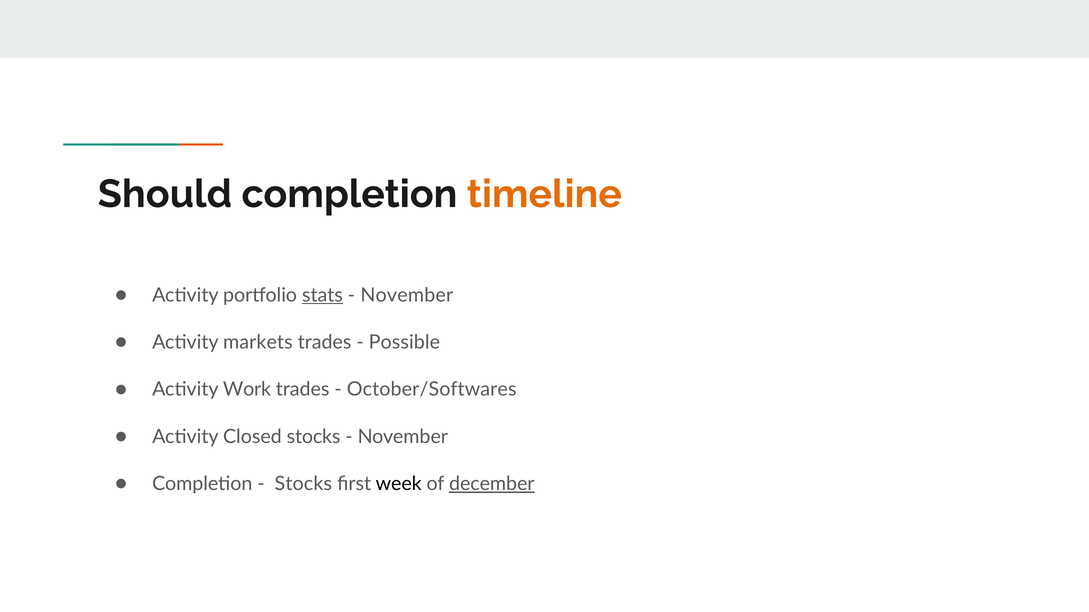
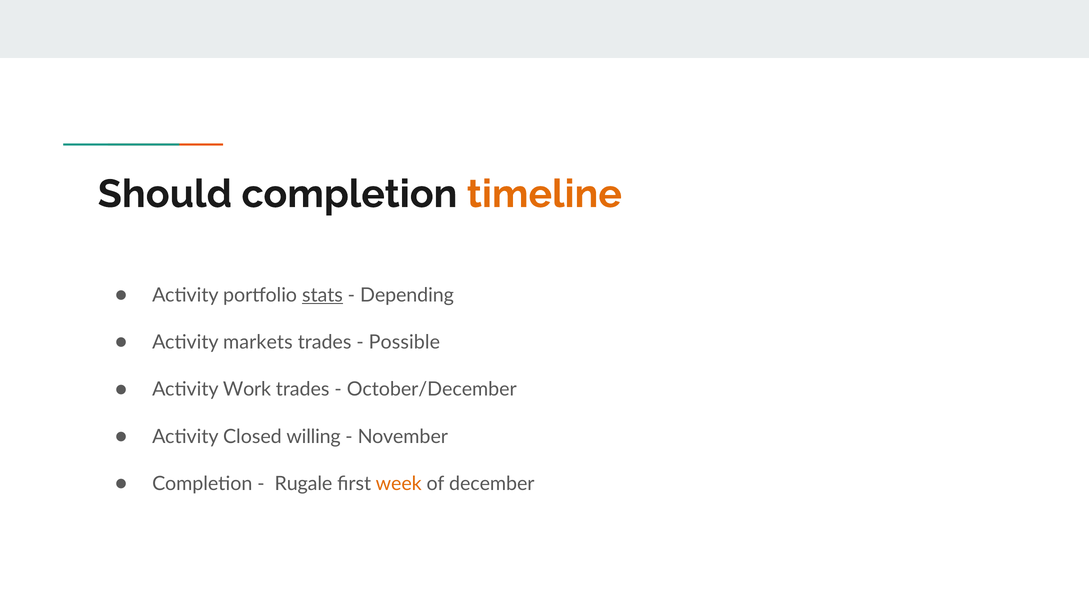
November at (407, 295): November -> Depending
October/Softwares: October/Softwares -> October/December
Closed stocks: stocks -> willing
Stocks at (303, 484): Stocks -> Rugale
week colour: black -> orange
december underline: present -> none
